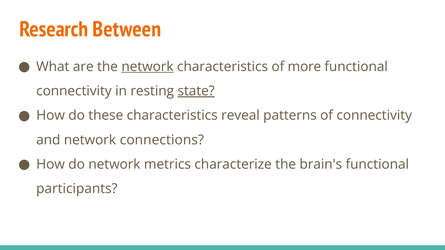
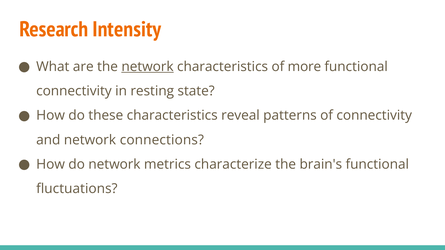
Between: Between -> Intensity
state underline: present -> none
participants: participants -> fluctuations
